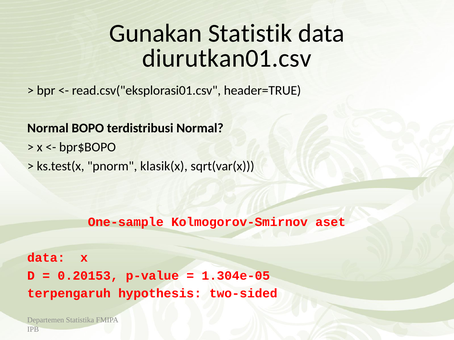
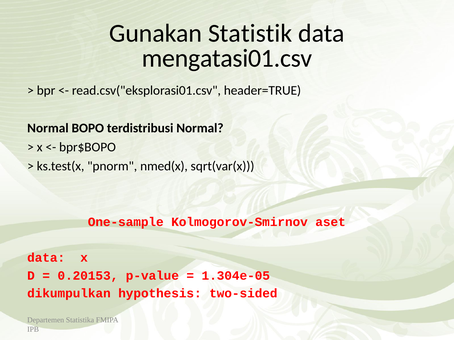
diurutkan01.csv: diurutkan01.csv -> mengatasi01.csv
klasik(x: klasik(x -> nmed(x
terpengaruh: terpengaruh -> dikumpulkan
